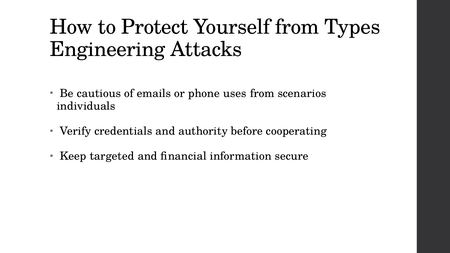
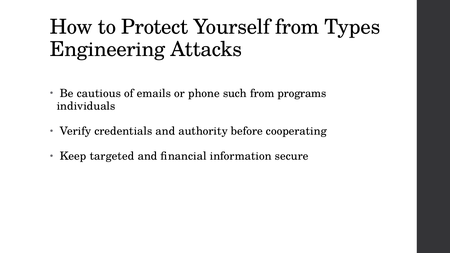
uses: uses -> such
scenarios: scenarios -> programs
